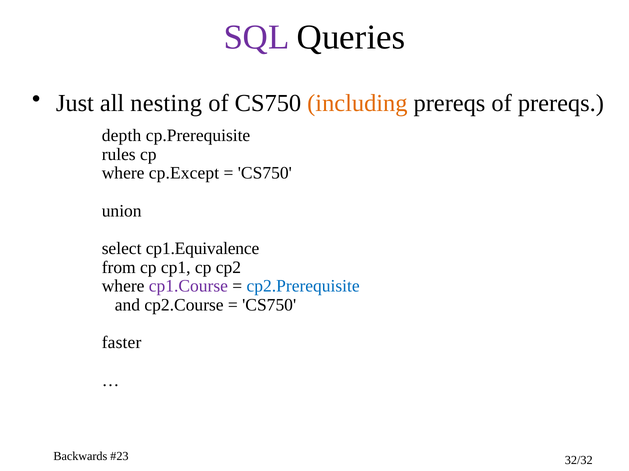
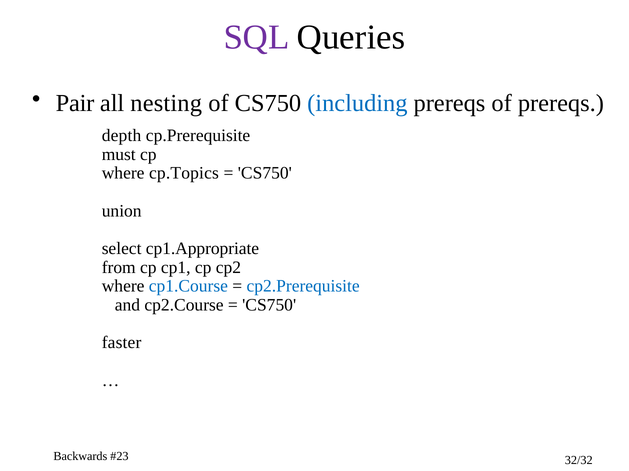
Just: Just -> Pair
including colour: orange -> blue
rules: rules -> must
cp.Except: cp.Except -> cp.Topics
cp1.Equivalence: cp1.Equivalence -> cp1.Appropriate
cp1.Course colour: purple -> blue
